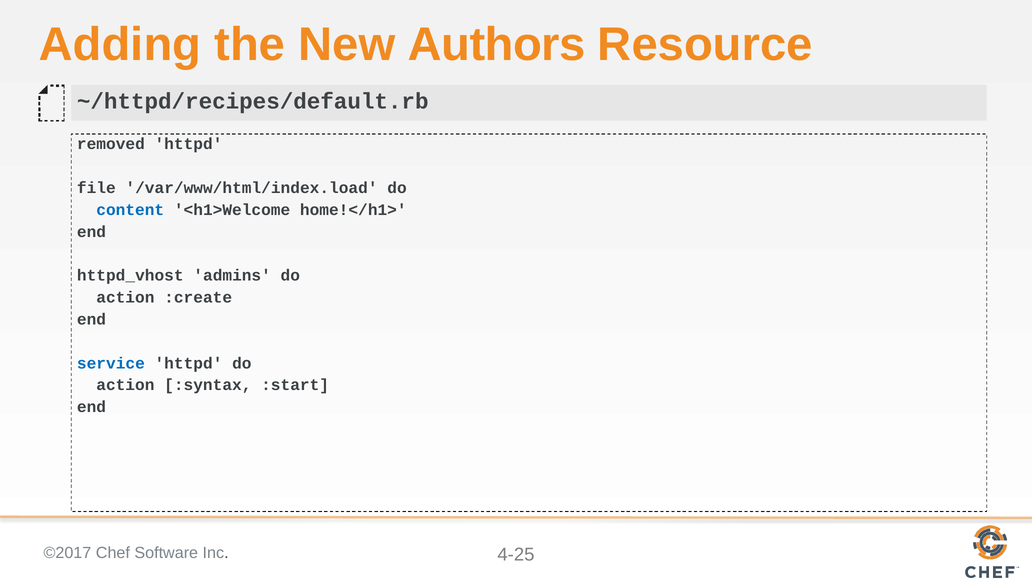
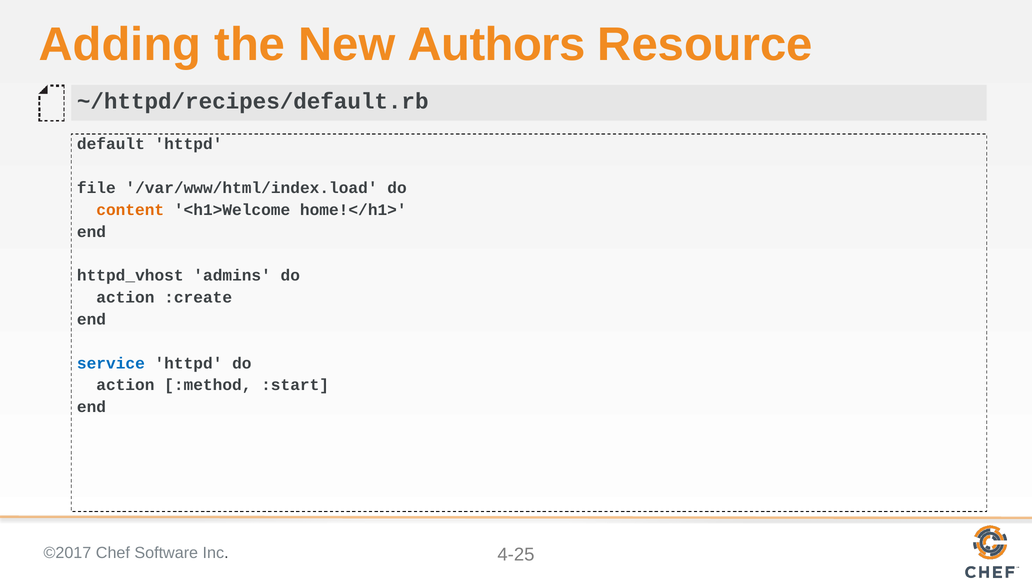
removed: removed -> default
content colour: blue -> orange
:syntax: :syntax -> :method
